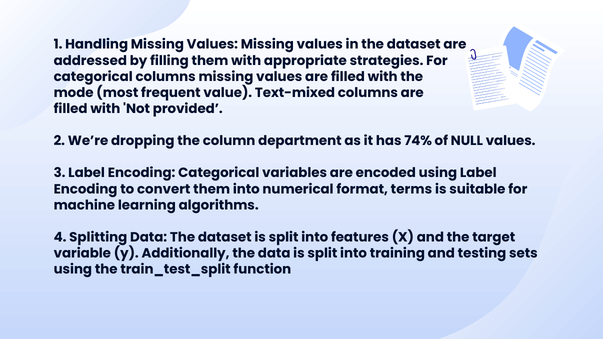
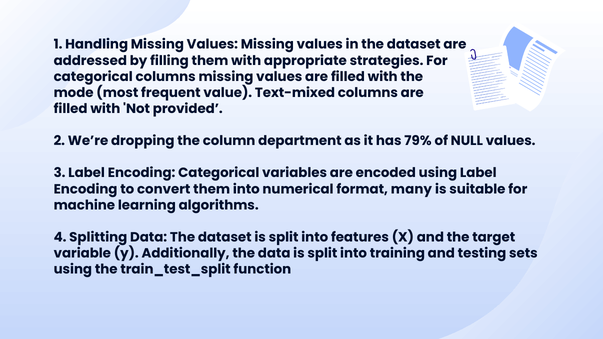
74%: 74% -> 79%
terms: terms -> many
